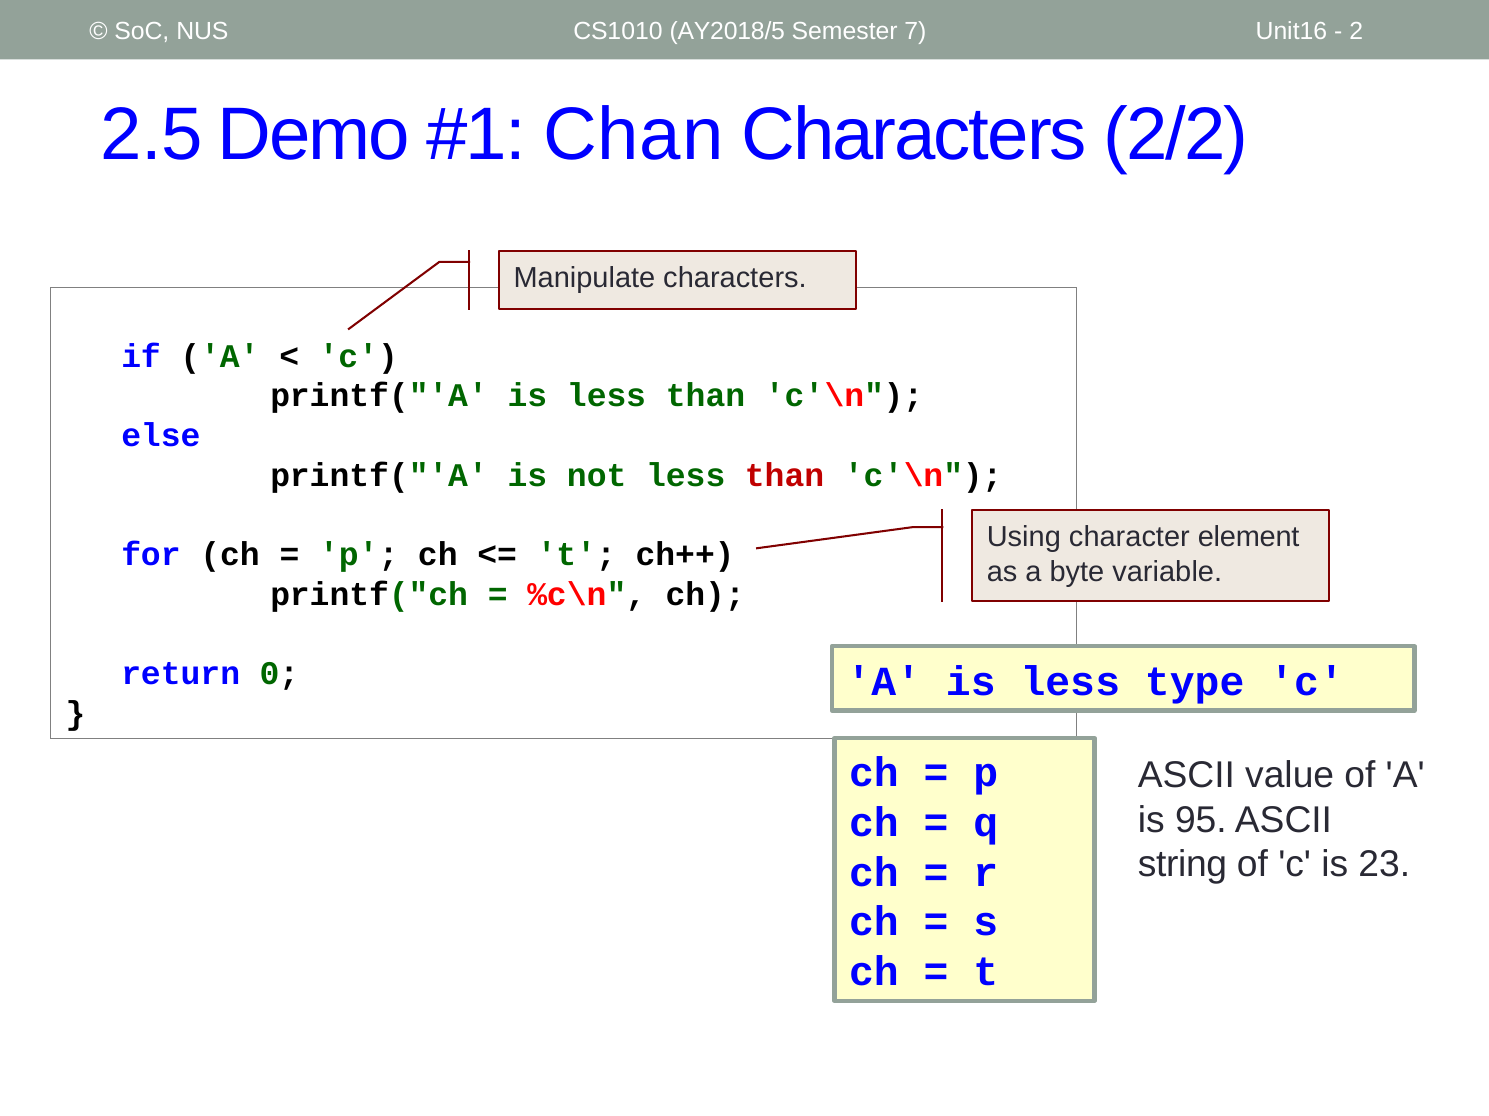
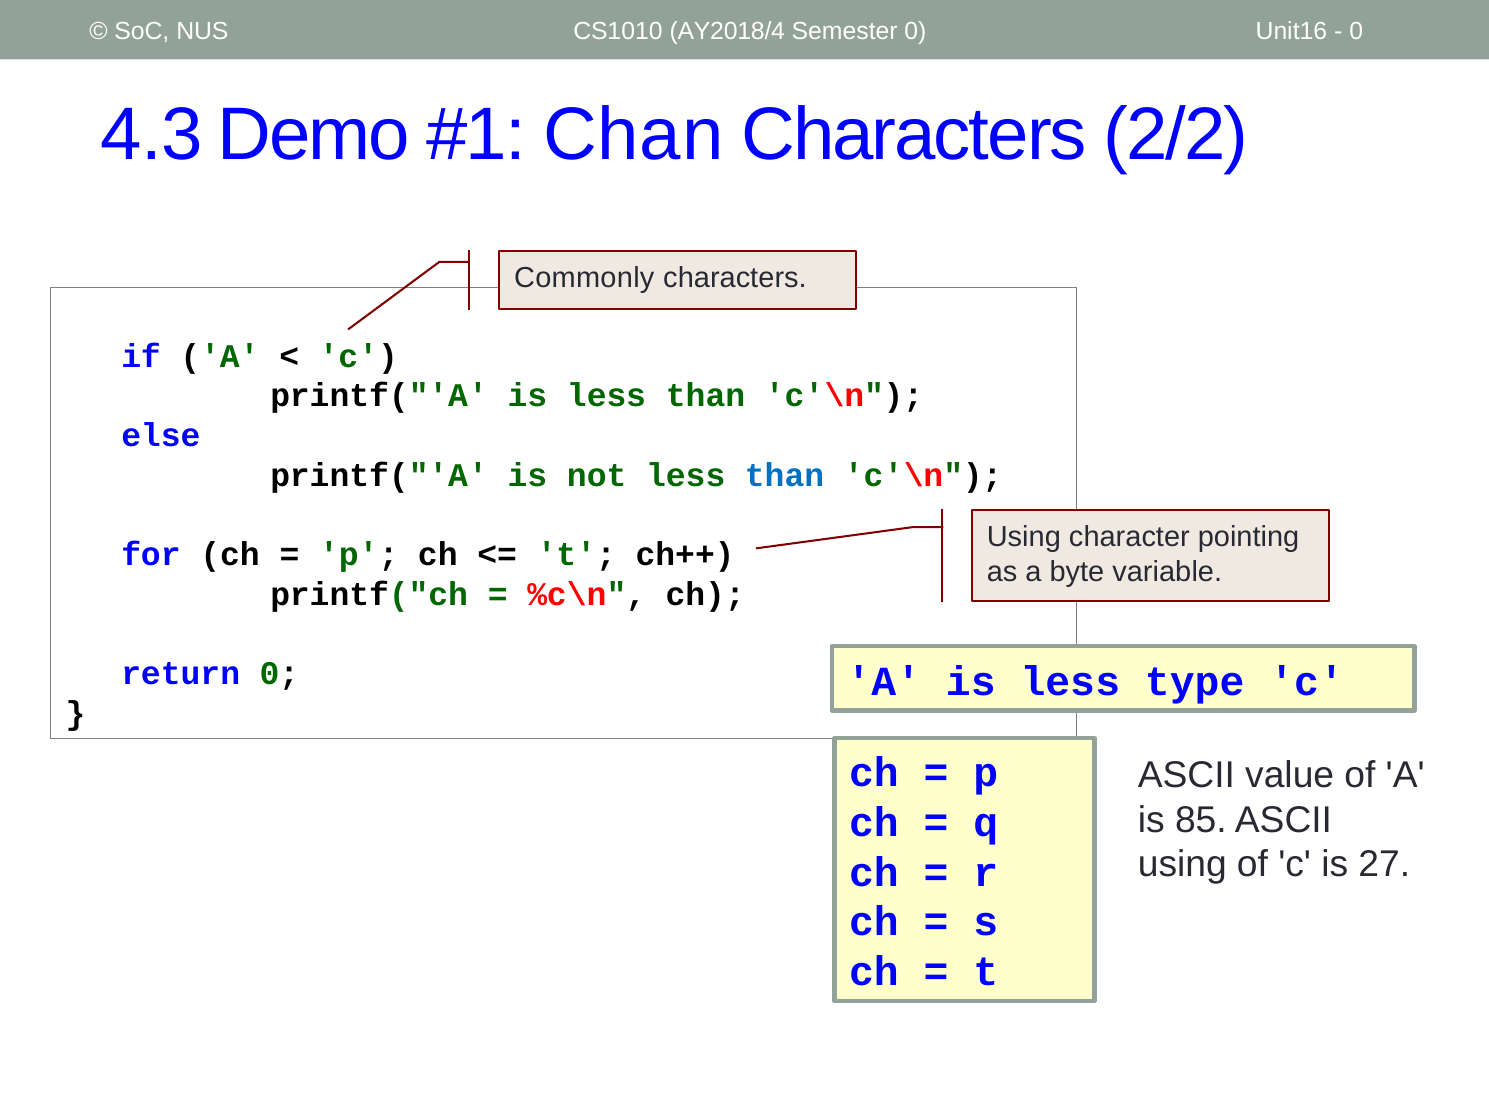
AY2018/5: AY2018/5 -> AY2018/4
Semester 7: 7 -> 0
2 at (1356, 31): 2 -> 0
2.5: 2.5 -> 4.3
Manipulate: Manipulate -> Commonly
than at (785, 476) colour: red -> blue
element: element -> pointing
95: 95 -> 85
string at (1182, 865): string -> using
23: 23 -> 27
